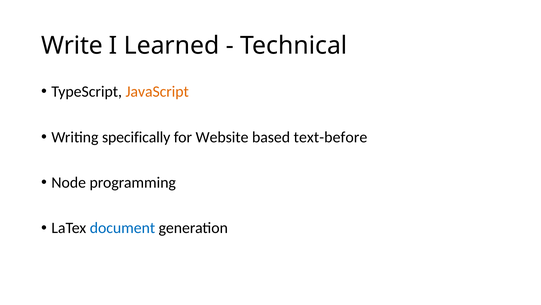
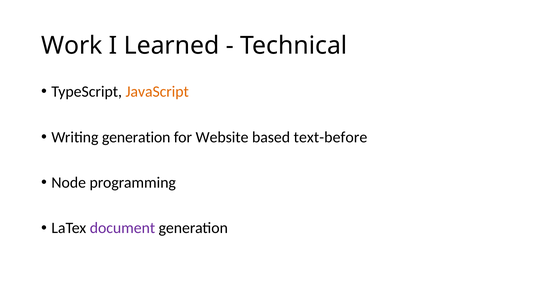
Write: Write -> Work
Writing specifically: specifically -> generation
document colour: blue -> purple
